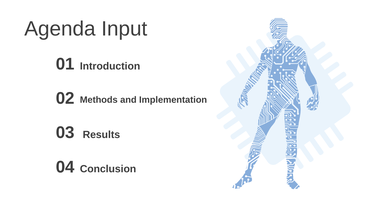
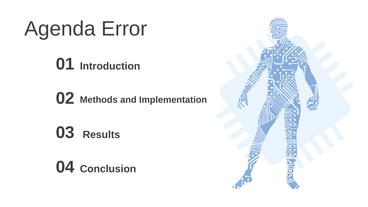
Input: Input -> Error
